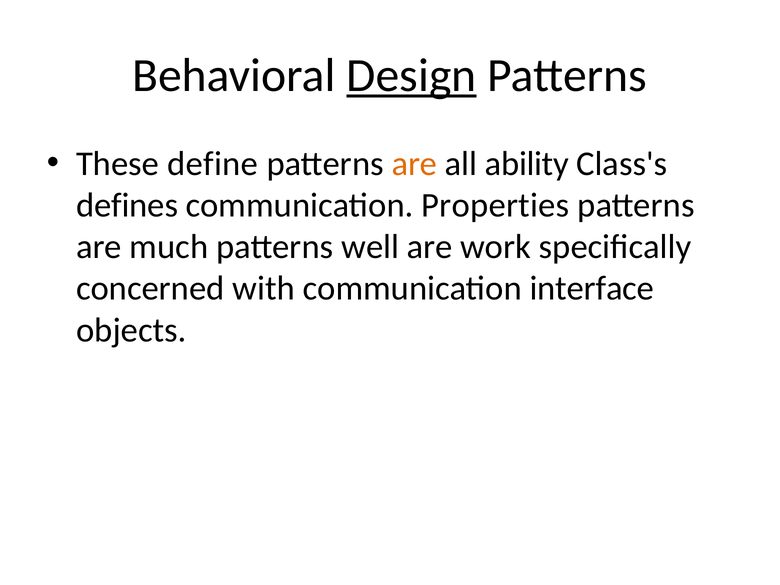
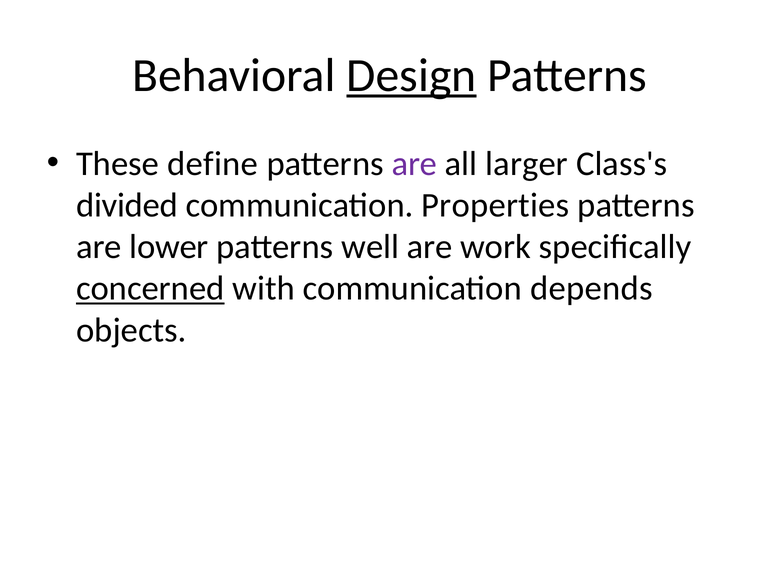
are at (414, 164) colour: orange -> purple
ability: ability -> larger
defines: defines -> divided
much: much -> lower
concerned underline: none -> present
interface: interface -> depends
